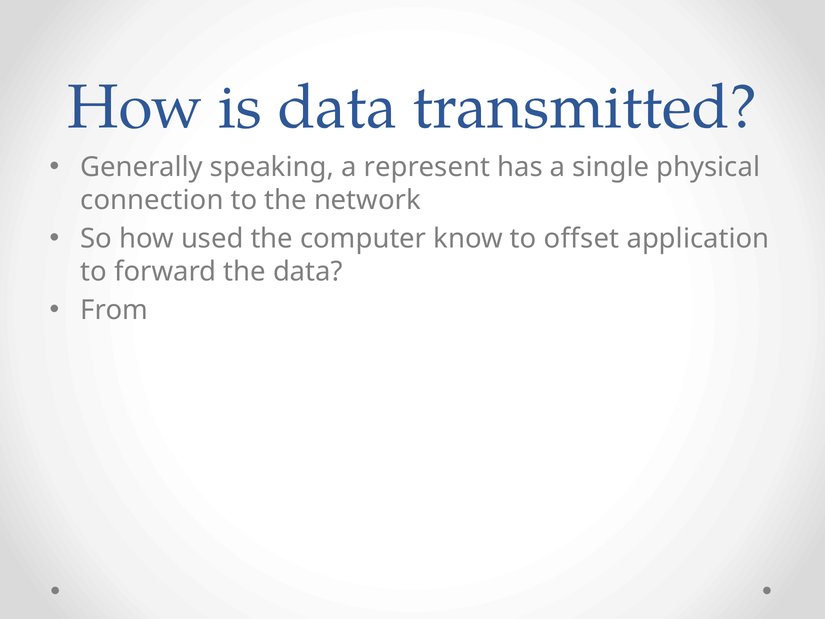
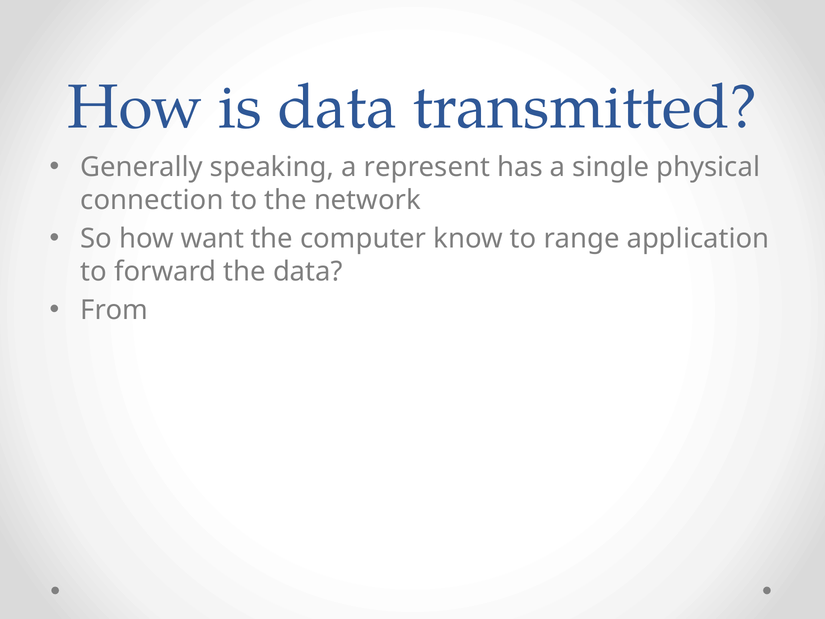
used: used -> want
offset: offset -> range
